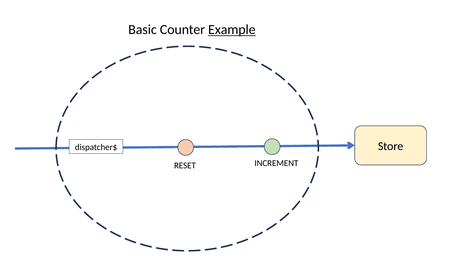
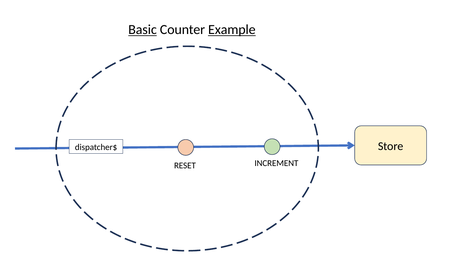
Basic underline: none -> present
